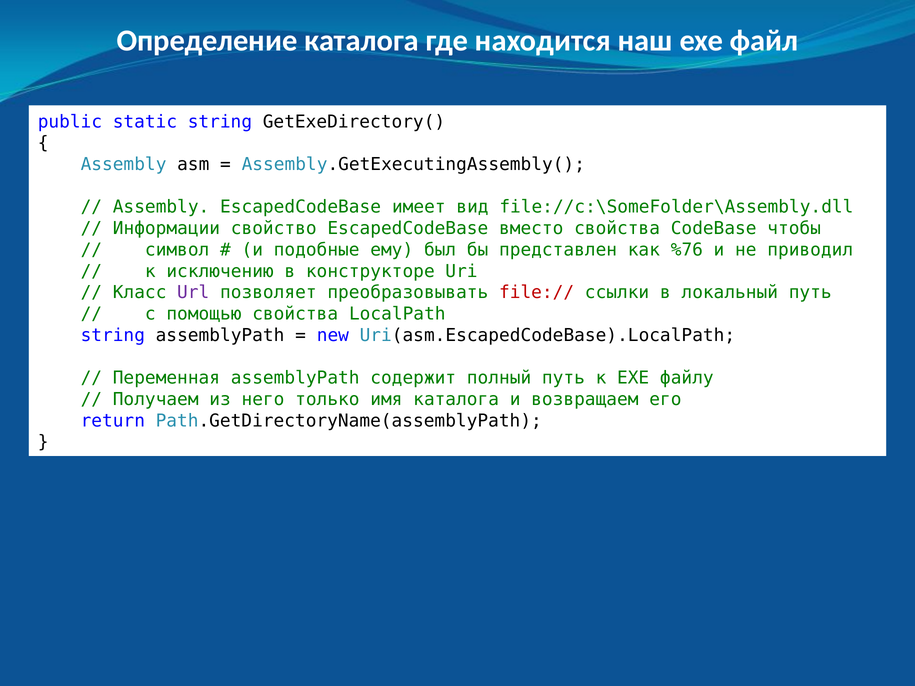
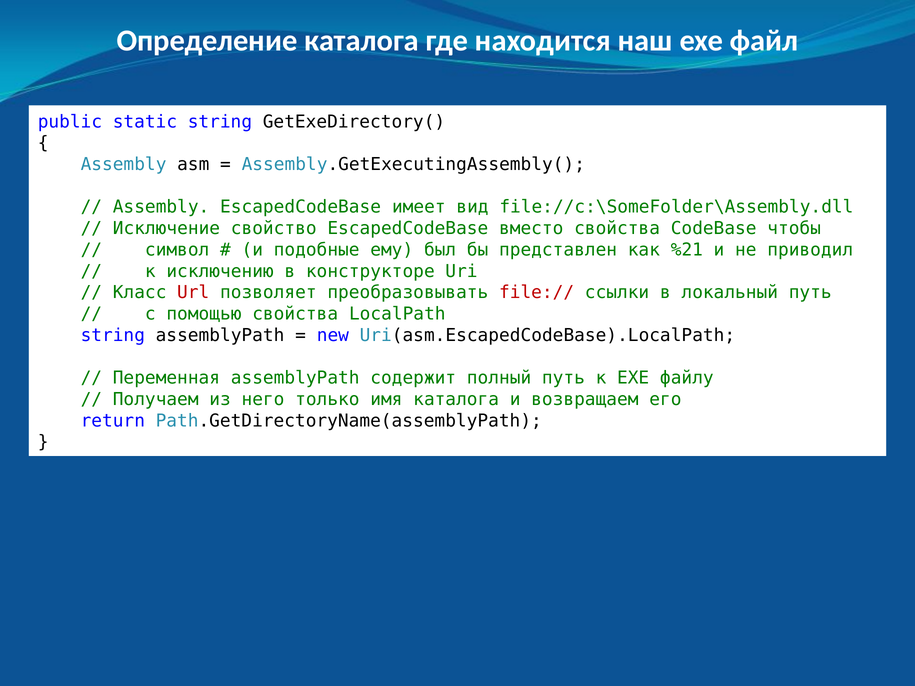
Информации: Информации -> Исключение
%76: %76 -> %21
Url colour: purple -> red
